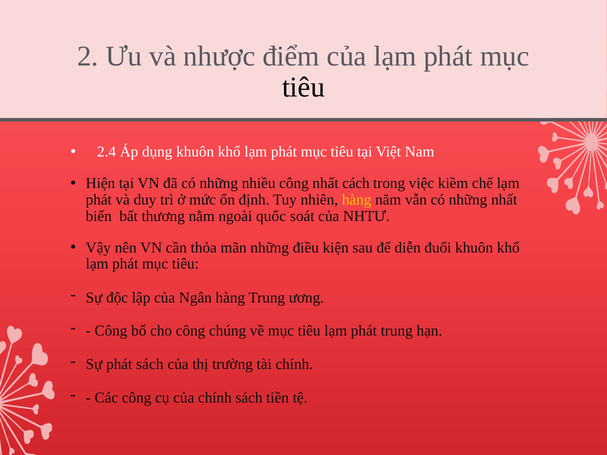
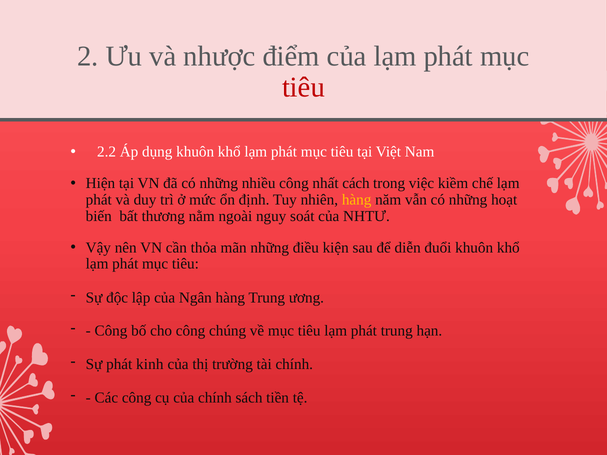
tiêu at (303, 88) colour: black -> red
2.4: 2.4 -> 2.2
những nhất: nhất -> hoạt
quốc: quốc -> nguy
phát sách: sách -> kinh
